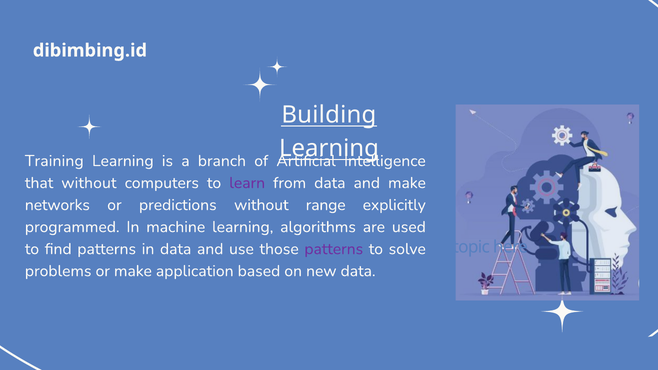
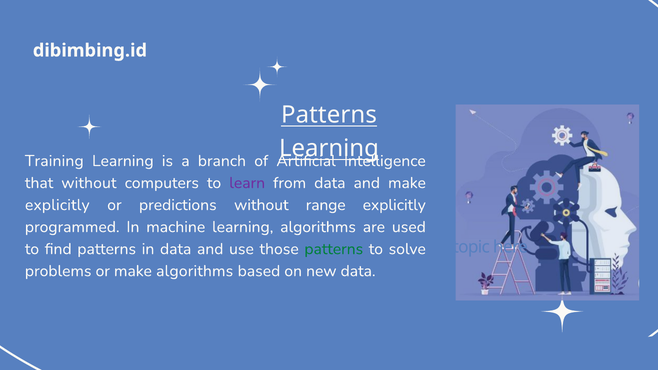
Building at (329, 115): Building -> Patterns
networks at (57, 205): networks -> explicitly
patterns at (334, 249) colour: purple -> green
make application: application -> algorithms
